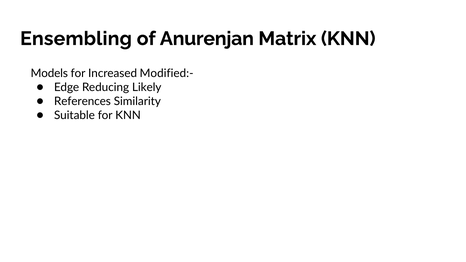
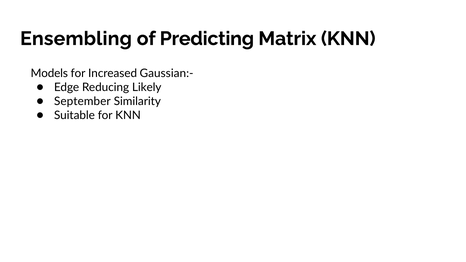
Anurenjan: Anurenjan -> Predicting
Modified:-: Modified:- -> Gaussian:-
References: References -> September
